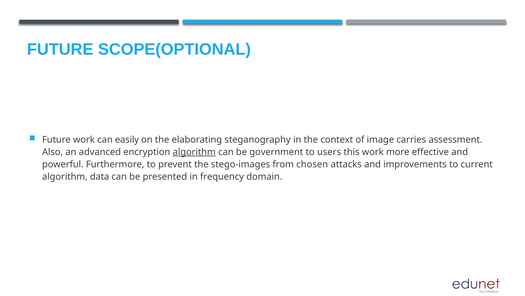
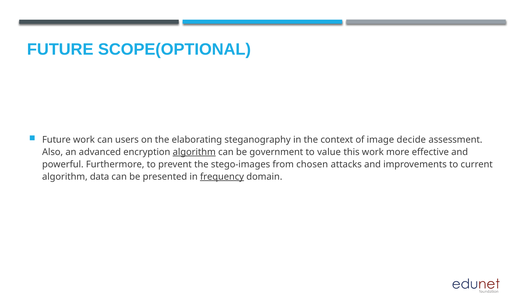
easily: easily -> users
carries: carries -> decide
users: users -> value
frequency underline: none -> present
